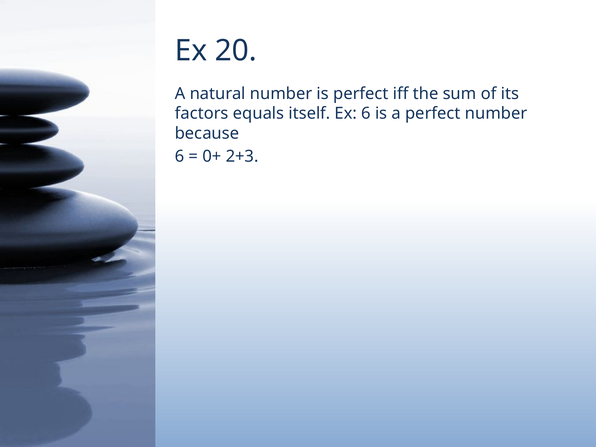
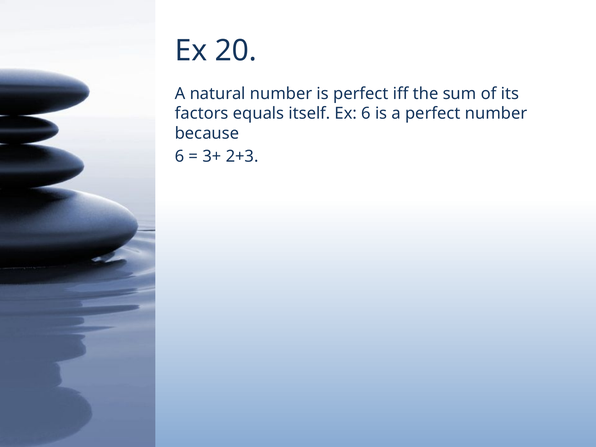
0+: 0+ -> 3+
